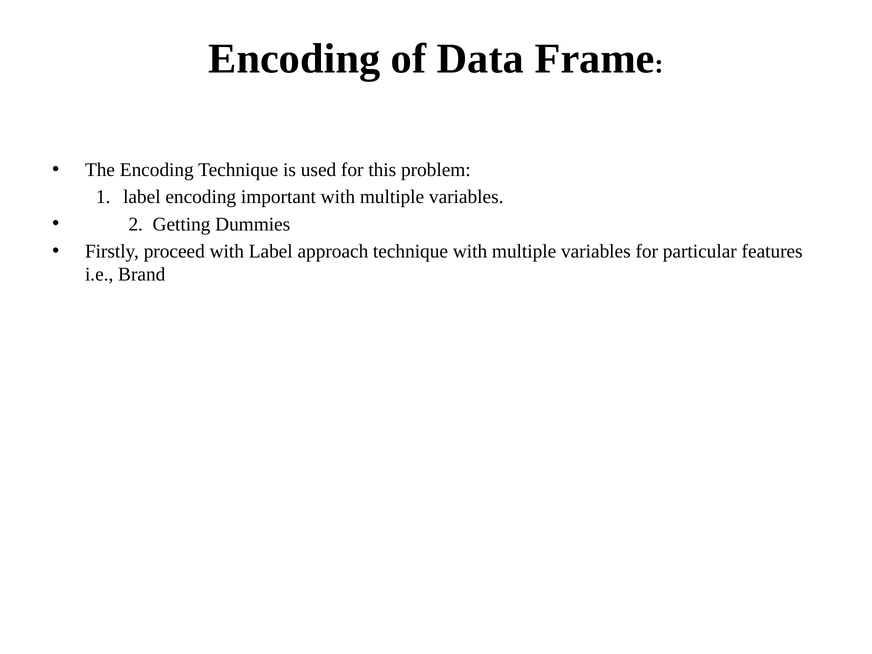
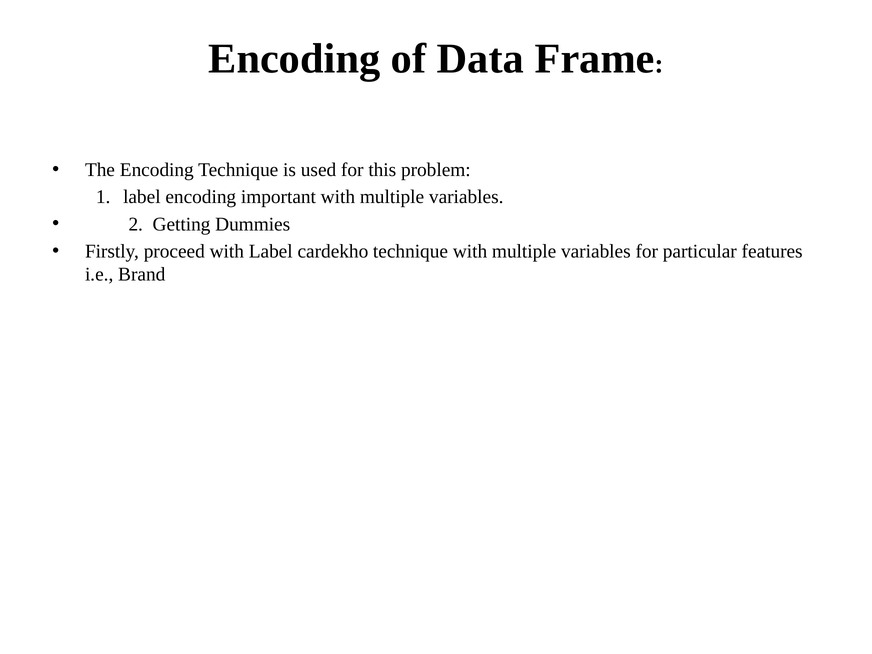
approach: approach -> cardekho
